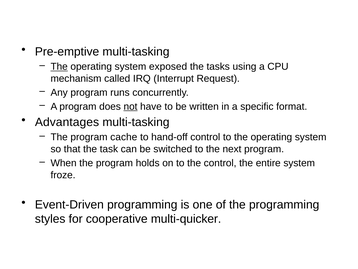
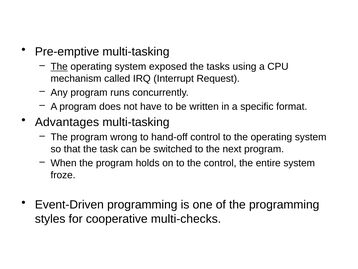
not underline: present -> none
cache: cache -> wrong
multi-quicker: multi-quicker -> multi-checks
